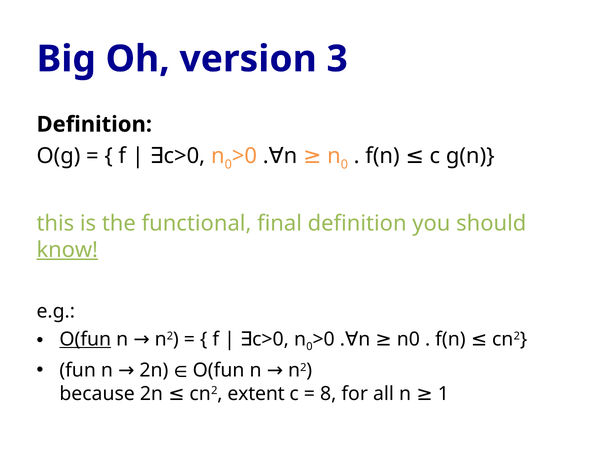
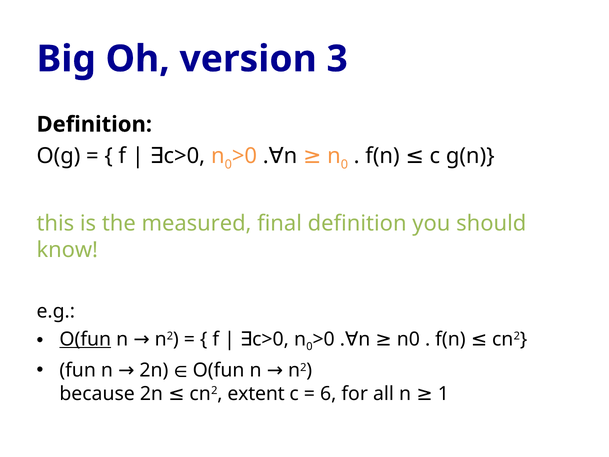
functional: functional -> measured
know underline: present -> none
8: 8 -> 6
